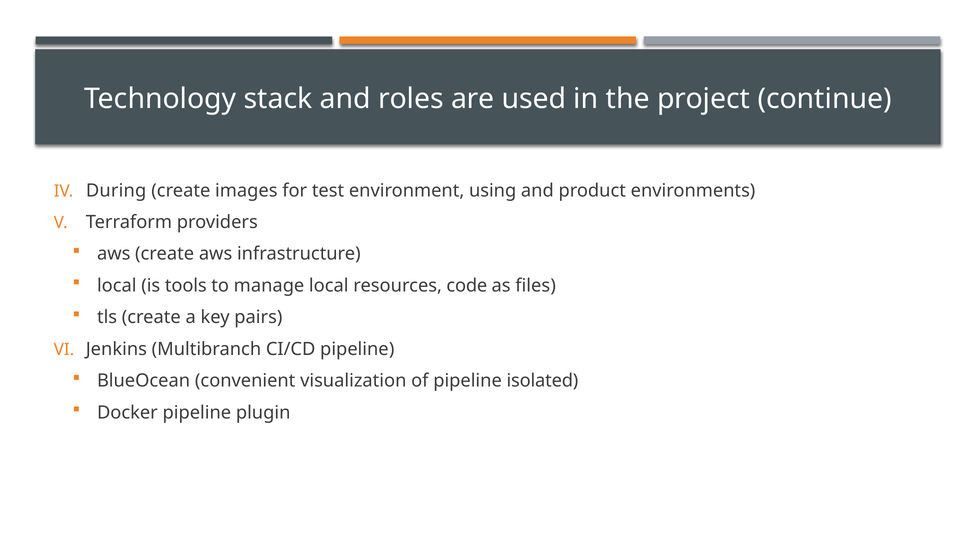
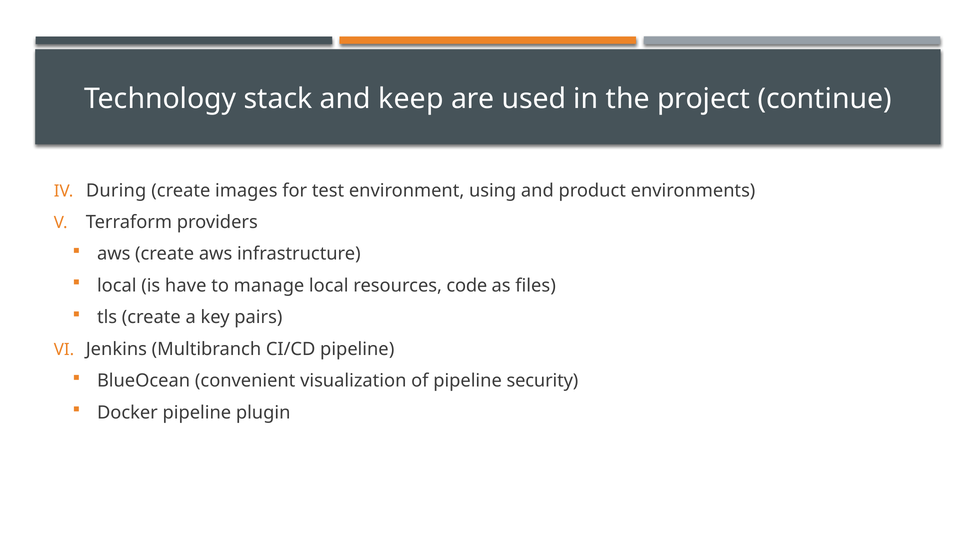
roles: roles -> keep
tools: tools -> have
isolated: isolated -> security
